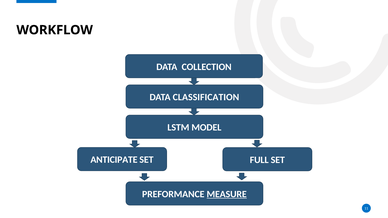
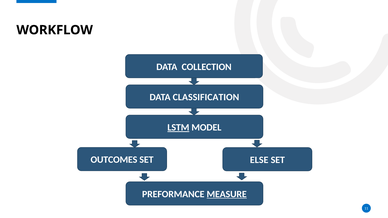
LSTM underline: none -> present
ANTICIPATE: ANTICIPATE -> OUTCOMES
FULL: FULL -> ELSE
